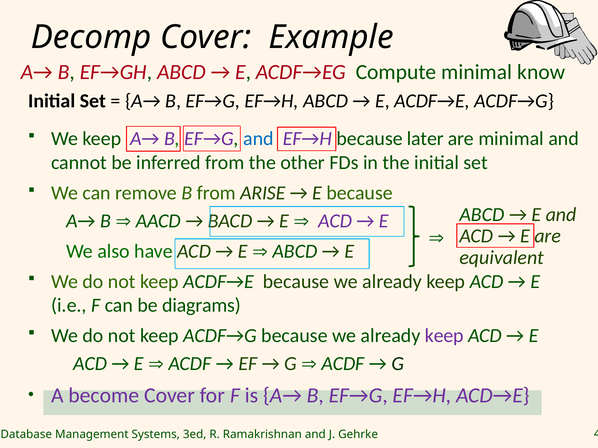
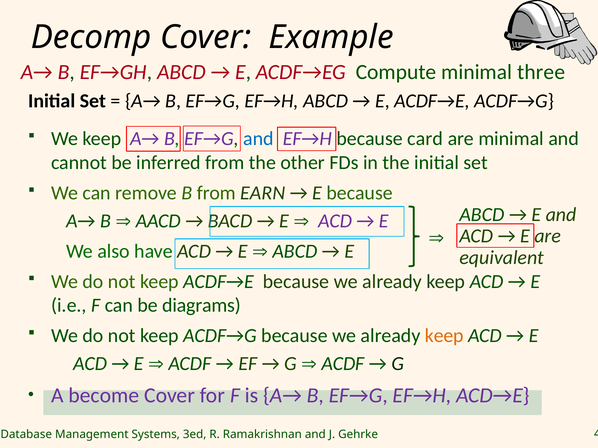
know: know -> three
later: later -> card
ARISE: ARISE -> EARN
keep at (444, 336) colour: purple -> orange
